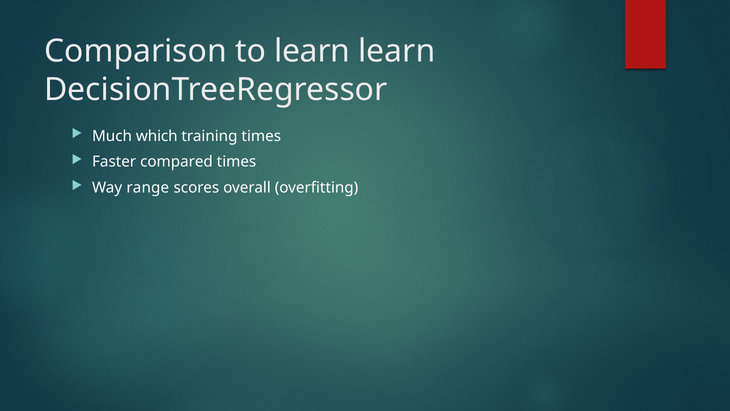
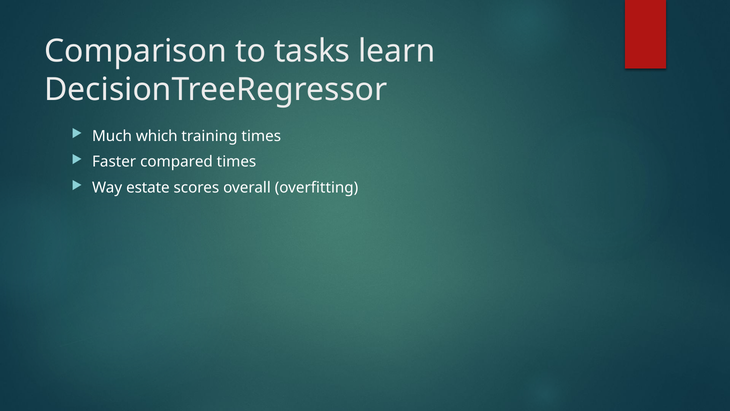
to learn: learn -> tasks
range: range -> estate
